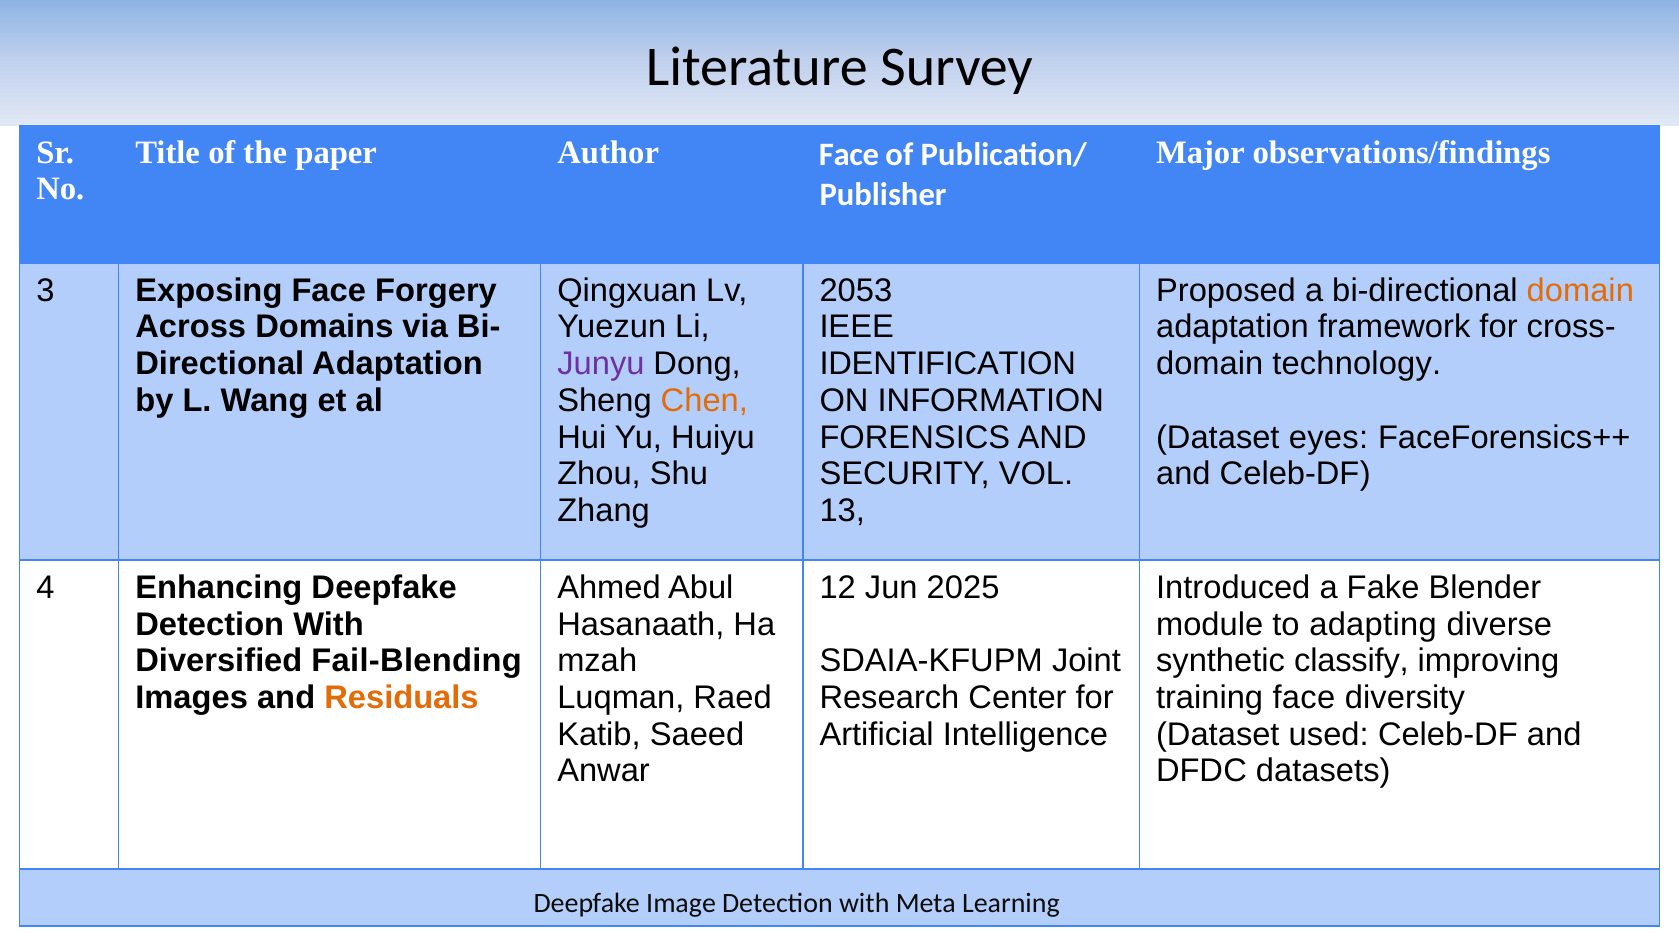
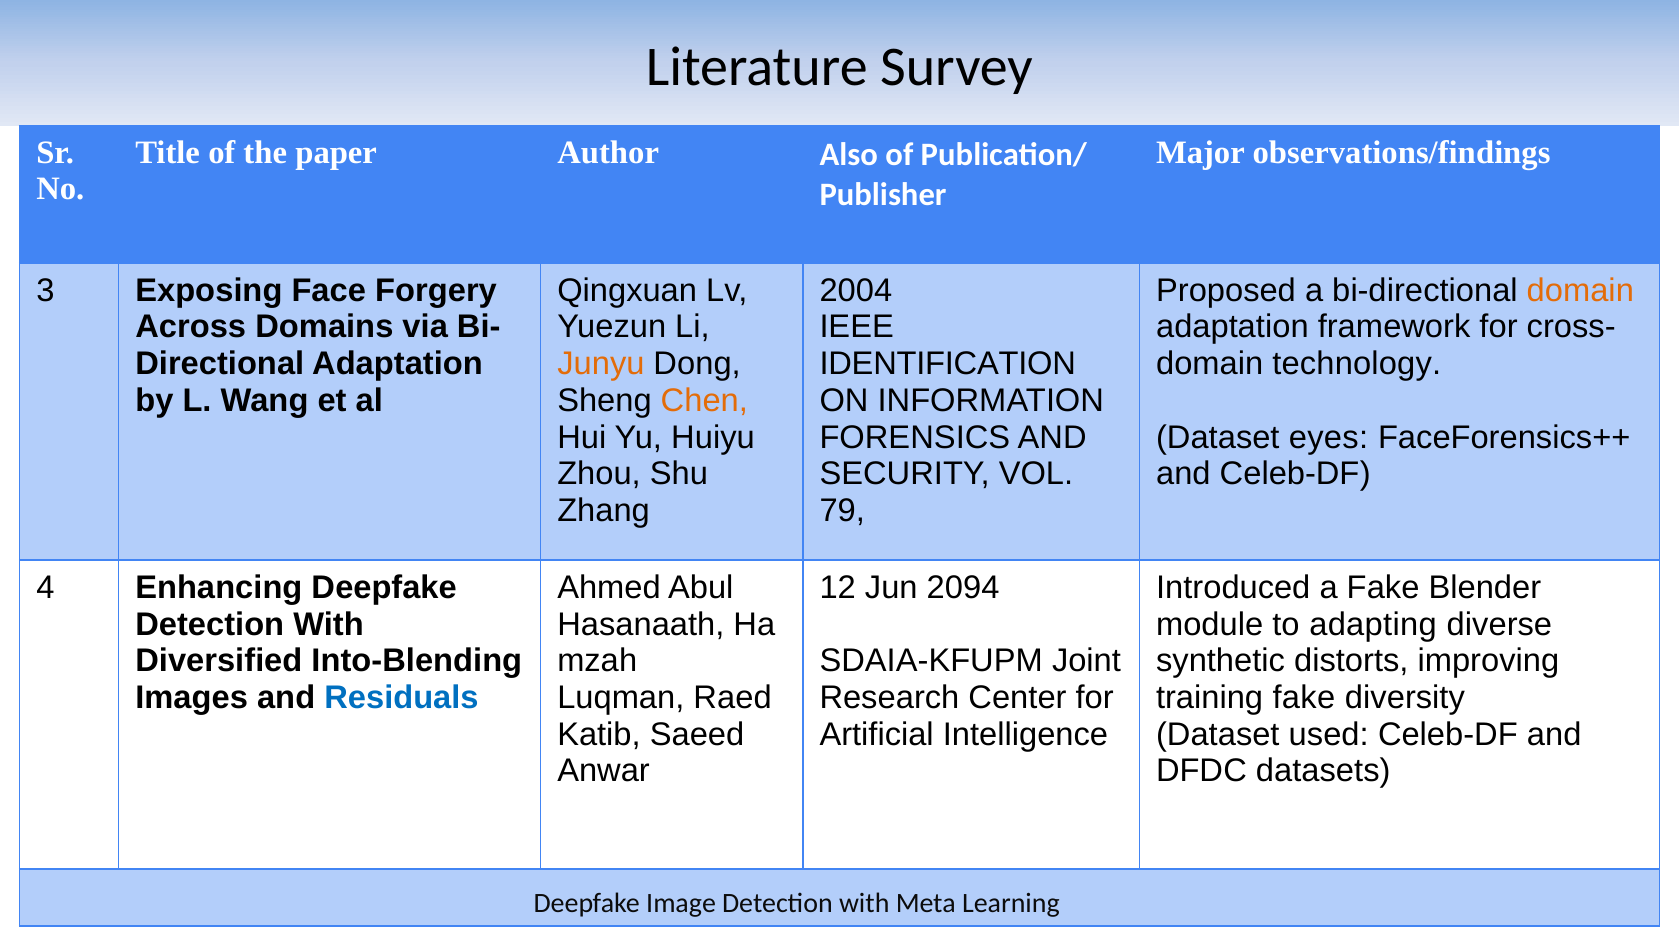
Author Face: Face -> Also
2053: 2053 -> 2004
Junyu colour: purple -> orange
13: 13 -> 79
2025: 2025 -> 2094
Fail-Blending: Fail-Blending -> Into-Blending
classify: classify -> distorts
Residuals colour: orange -> blue
training face: face -> fake
